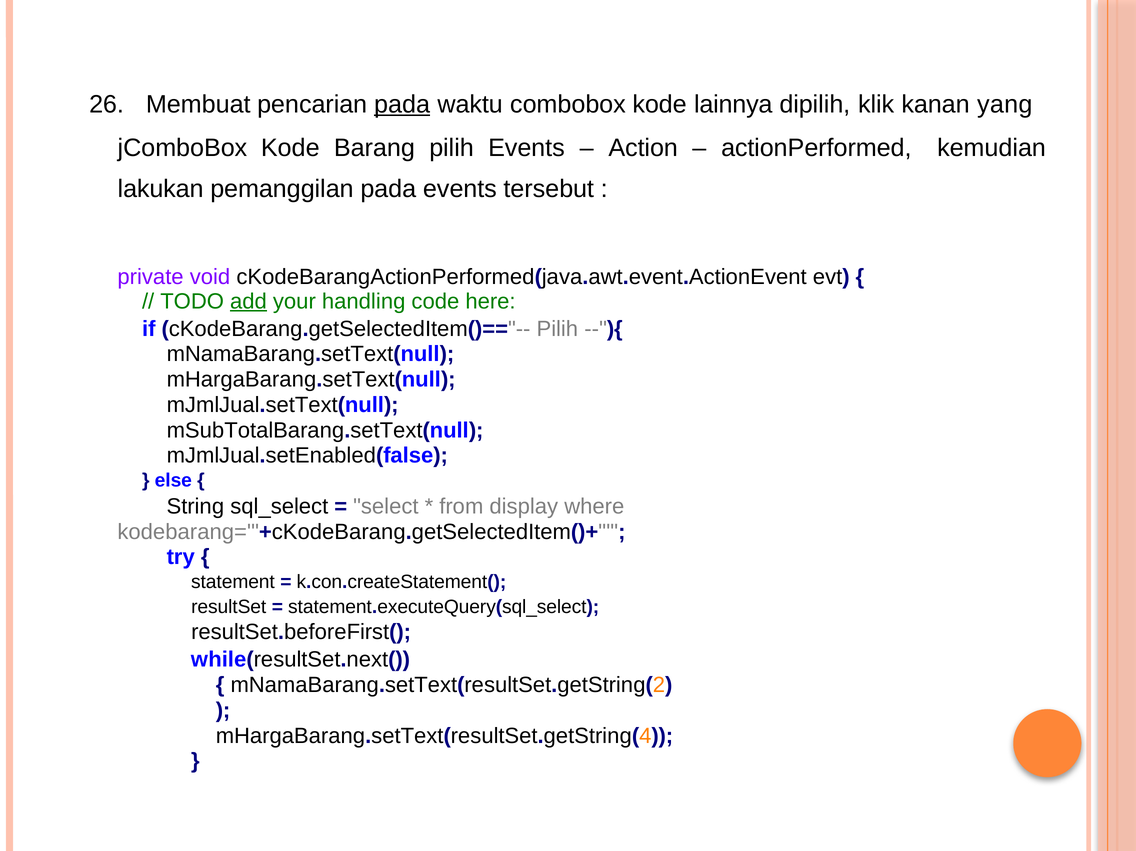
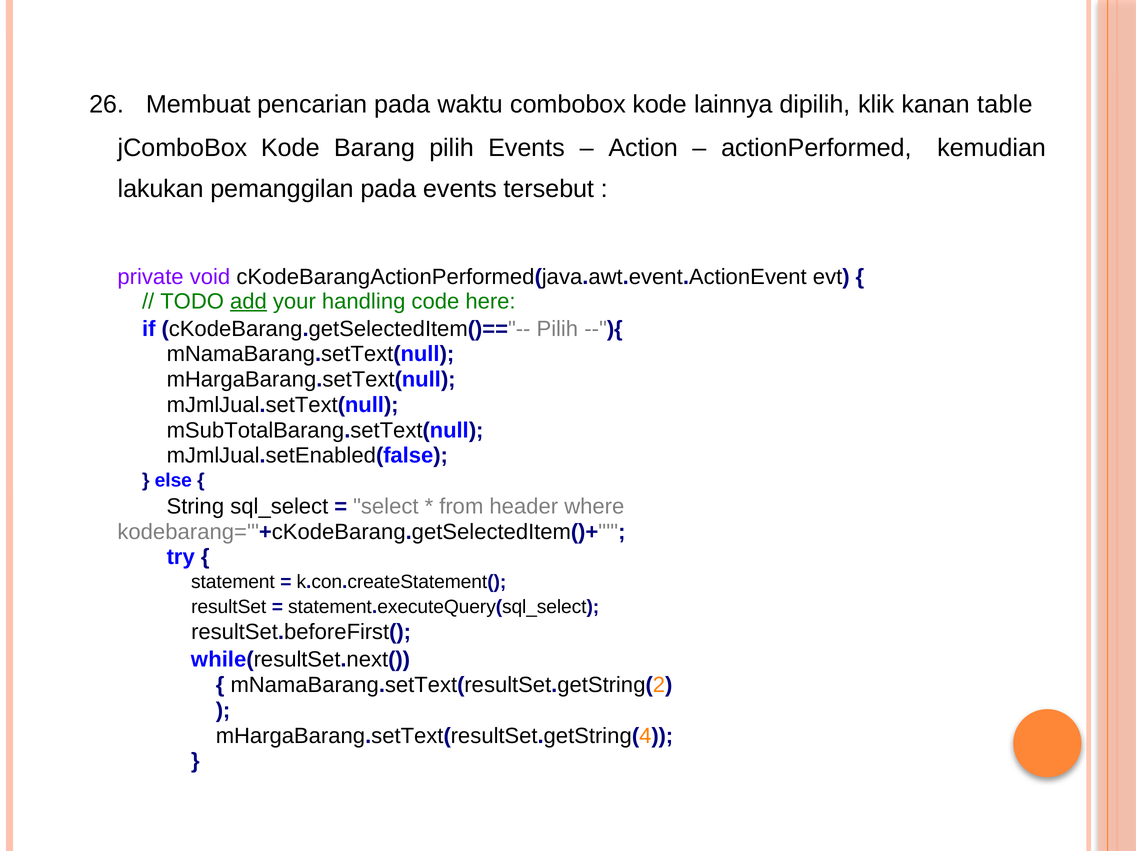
pada at (402, 104) underline: present -> none
yang: yang -> table
display: display -> header
